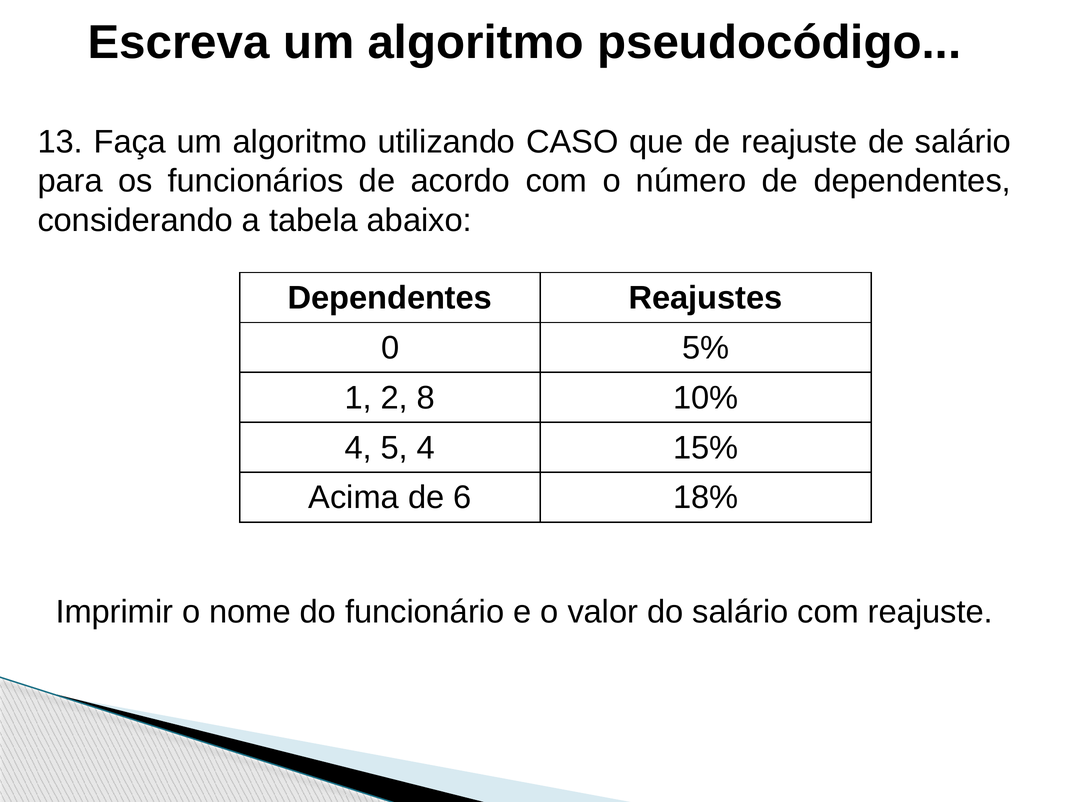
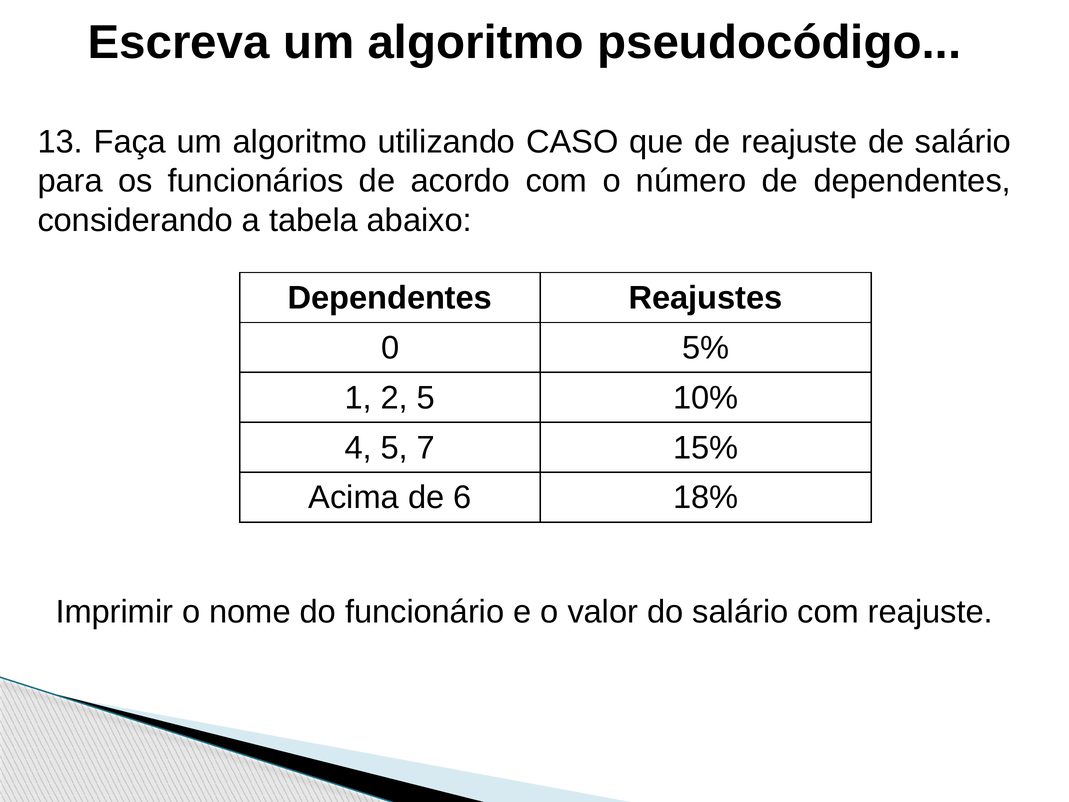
2 8: 8 -> 5
5 4: 4 -> 7
